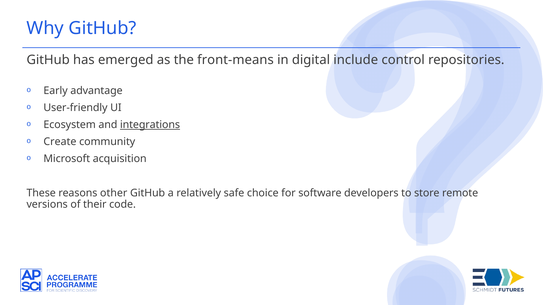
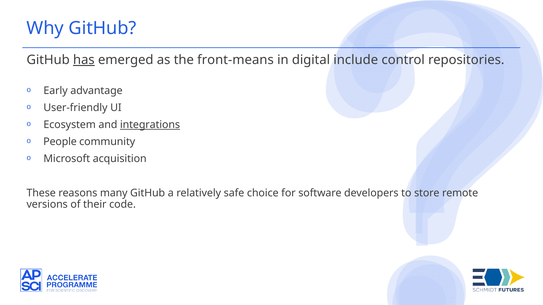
has underline: none -> present
Create: Create -> People
other: other -> many
